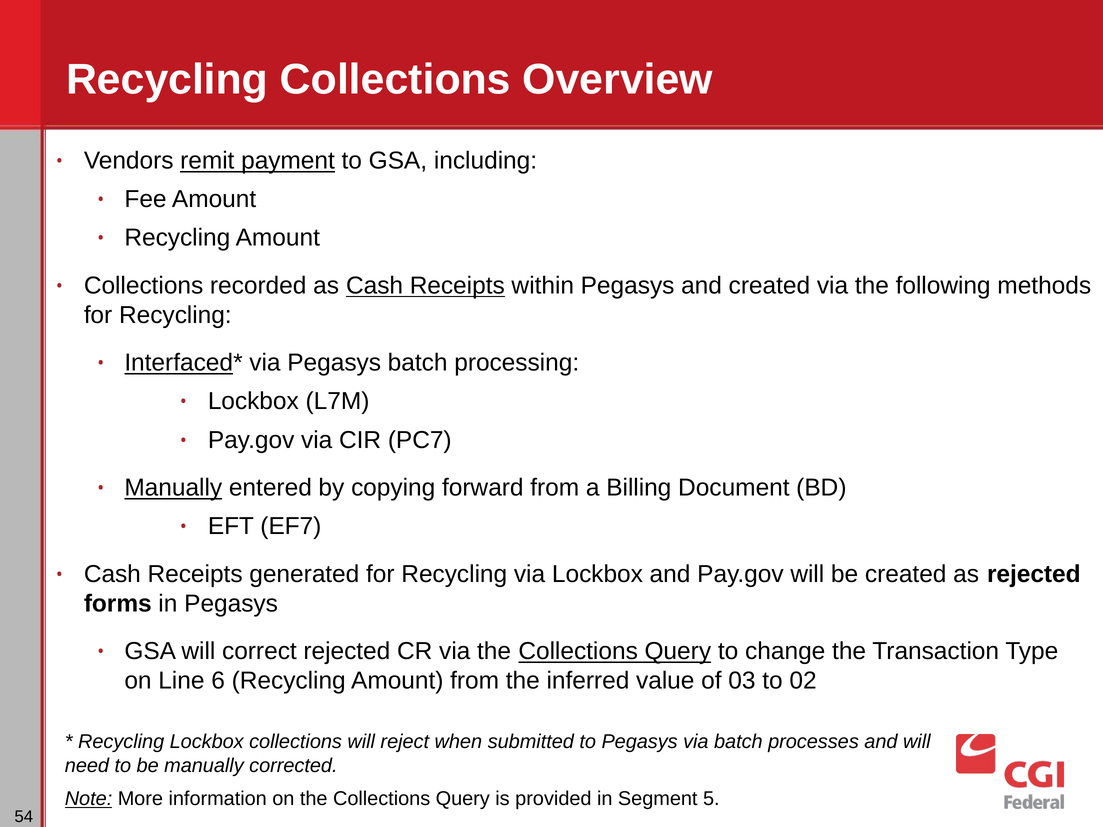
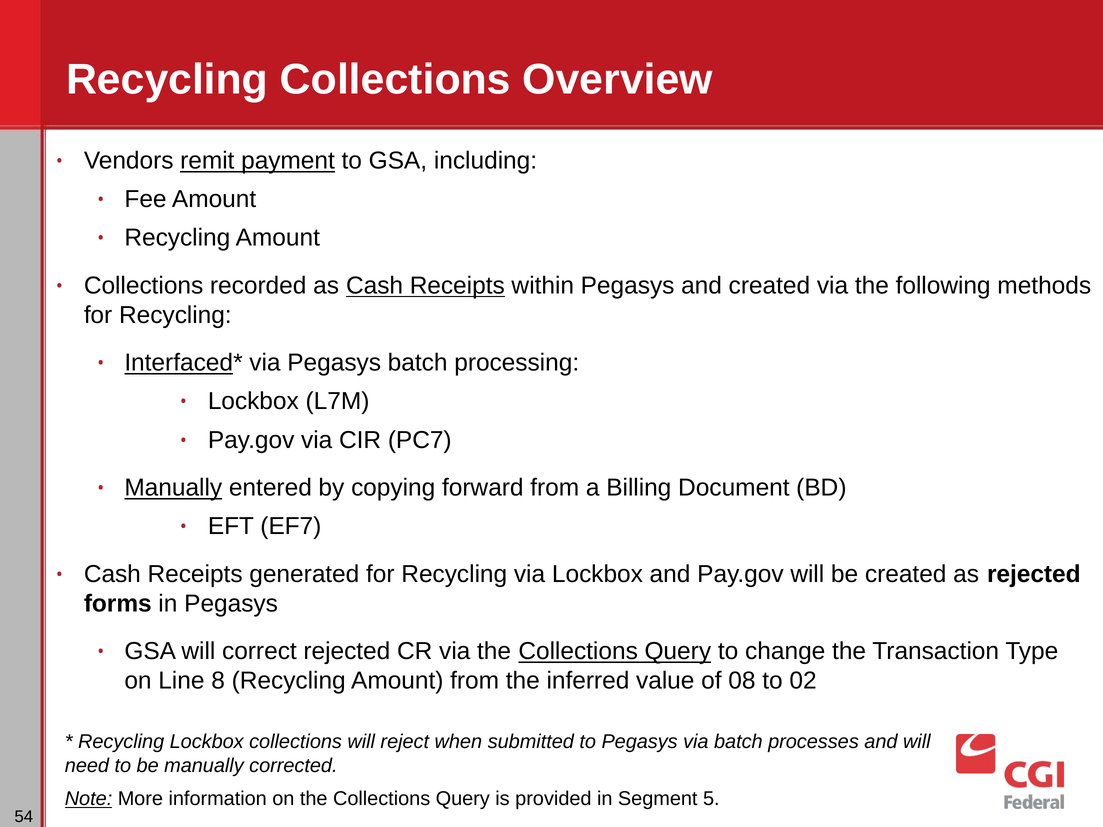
6: 6 -> 8
03: 03 -> 08
